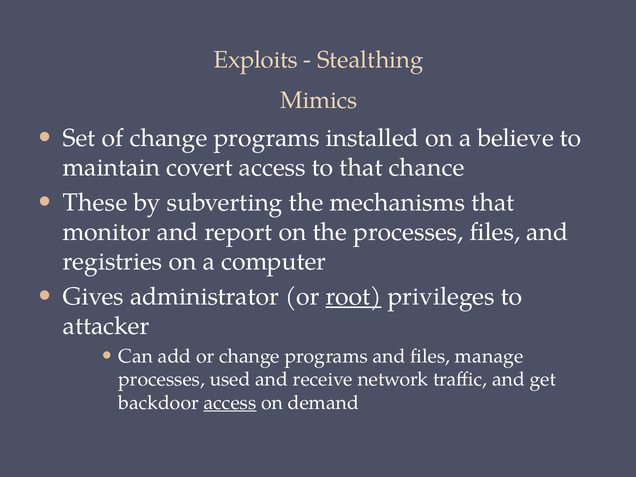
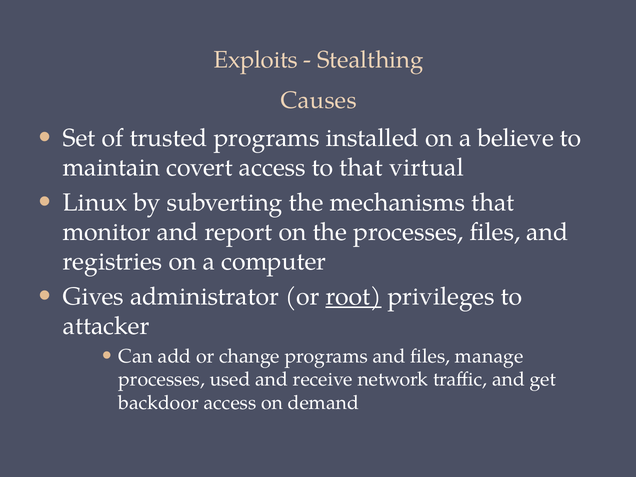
Mimics: Mimics -> Causes
of change: change -> trusted
chance: chance -> virtual
These: These -> Linux
access at (230, 403) underline: present -> none
